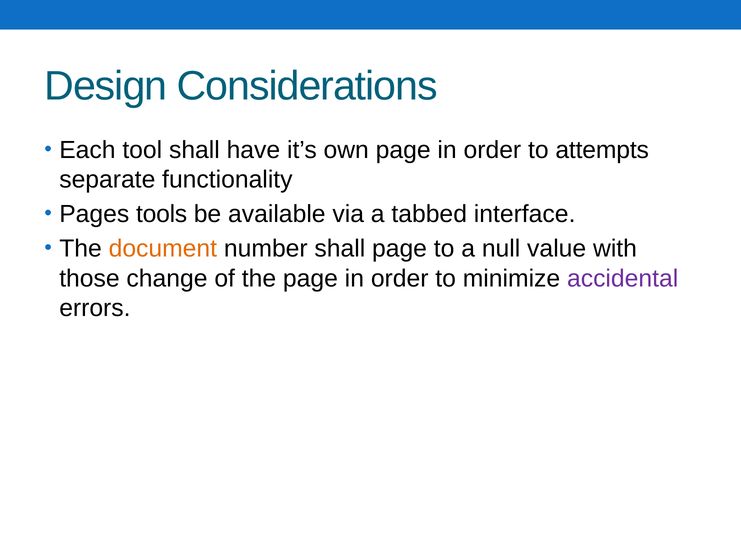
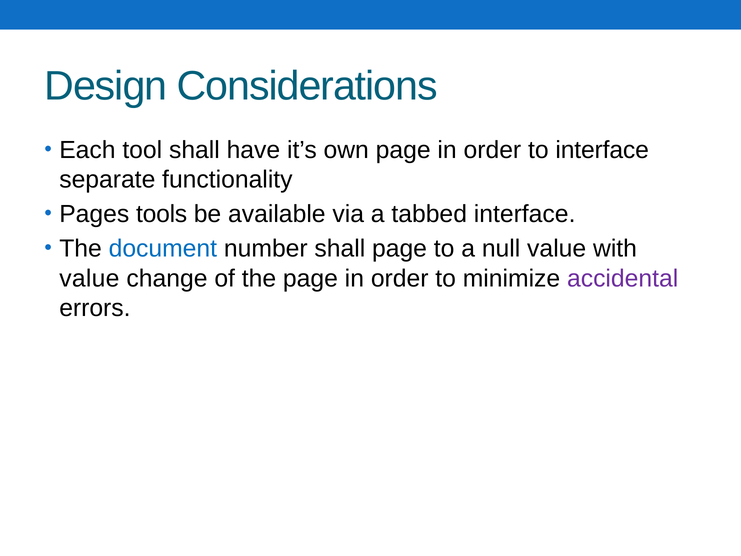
to attempts: attempts -> interface
document colour: orange -> blue
those at (89, 278): those -> value
